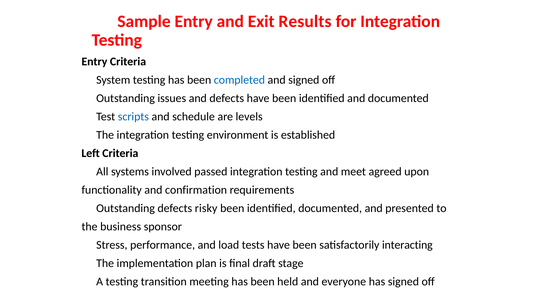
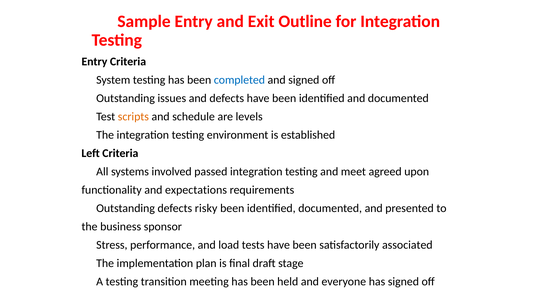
Results: Results -> Outline
scripts colour: blue -> orange
confirmation: confirmation -> expectations
interacting: interacting -> associated
